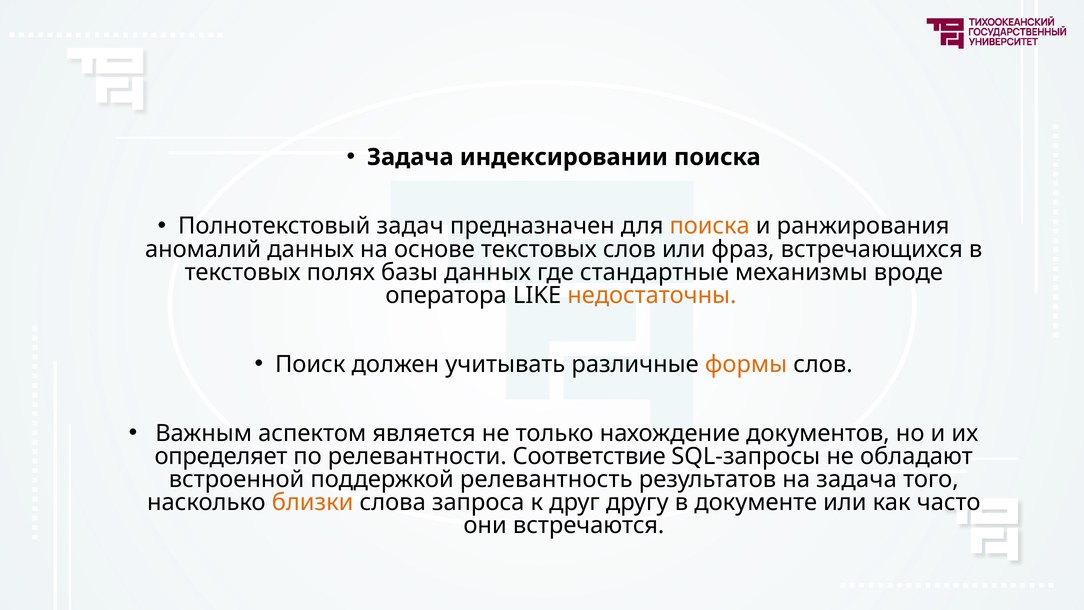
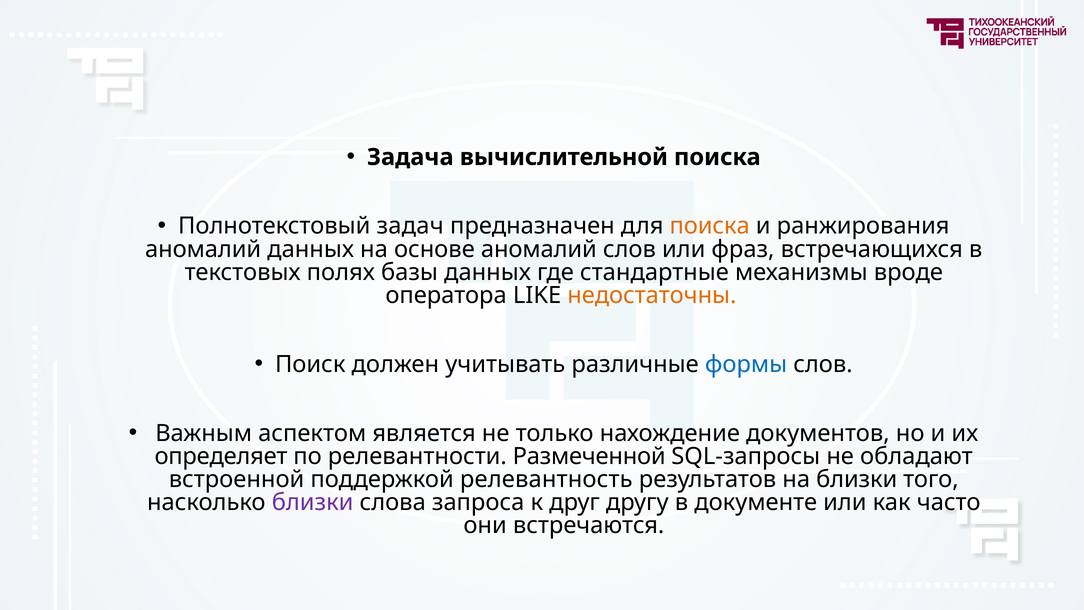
индексировании: индексировании -> вычислительной
основе текстовых: текстовых -> аномалий
формы colour: orange -> blue
Соответствие: Соответствие -> Размеченной
на задача: задача -> близки
близки at (313, 502) colour: orange -> purple
